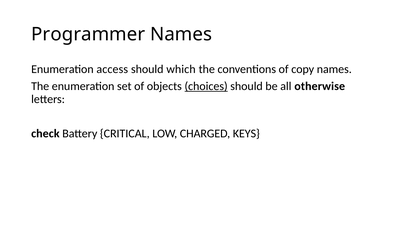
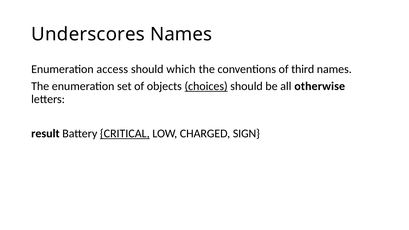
Programmer: Programmer -> Underscores
copy: copy -> third
check: check -> result
CRITICAL underline: none -> present
KEYS: KEYS -> SIGN
